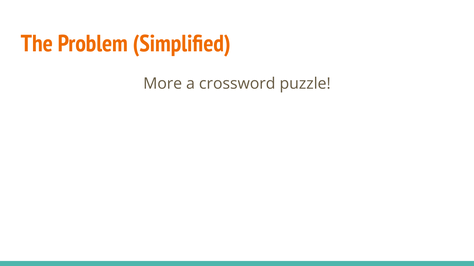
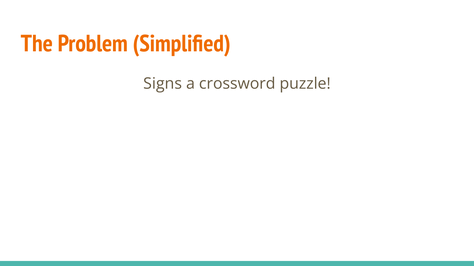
More: More -> Signs
